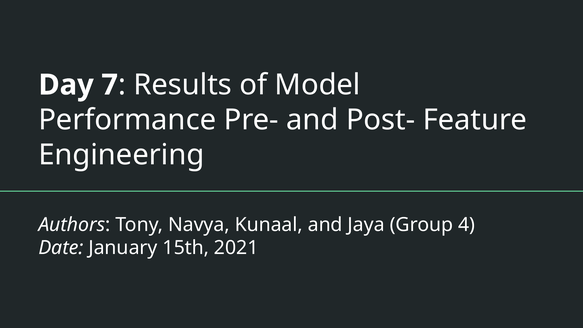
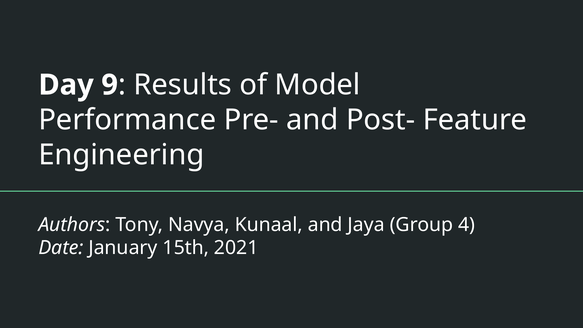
7: 7 -> 9
